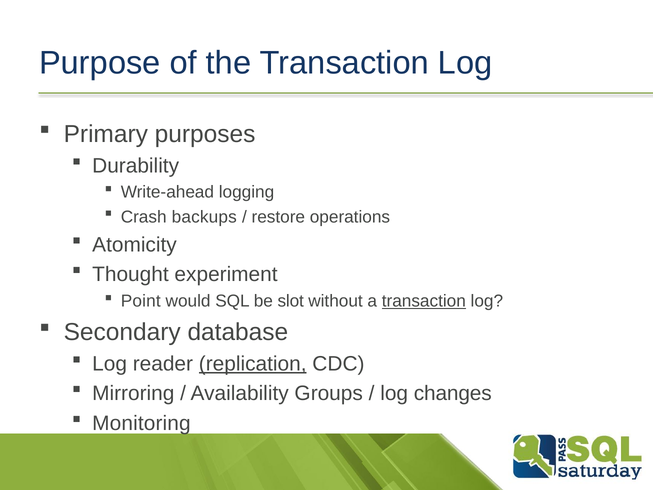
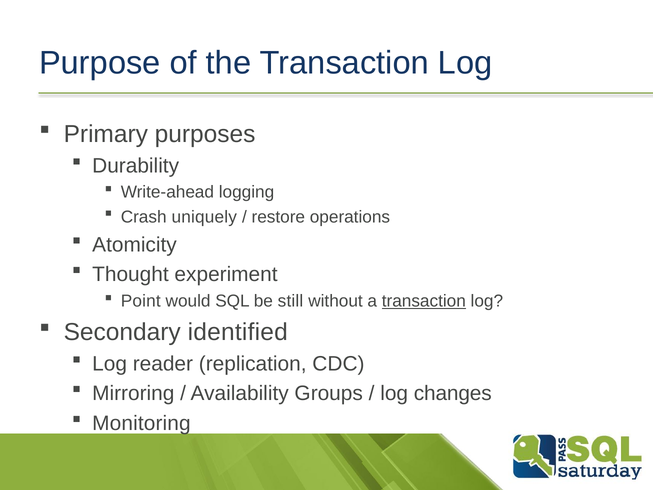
backups: backups -> uniquely
slot: slot -> still
database: database -> identified
replication underline: present -> none
